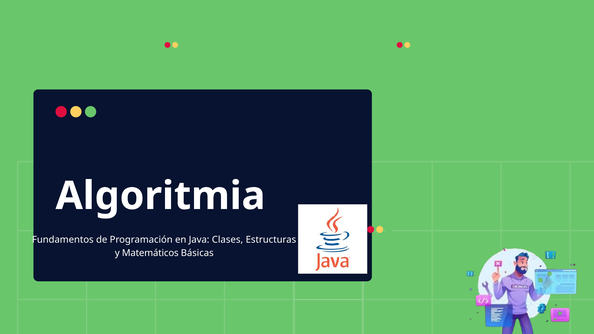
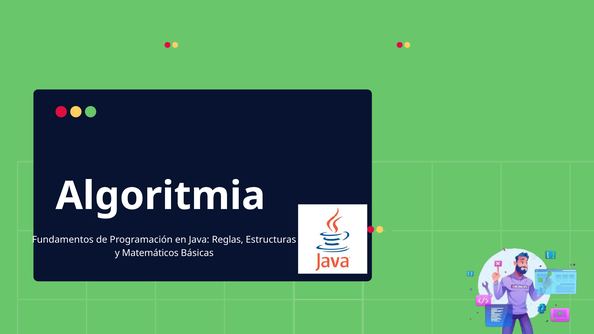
Clases: Clases -> Reglas
